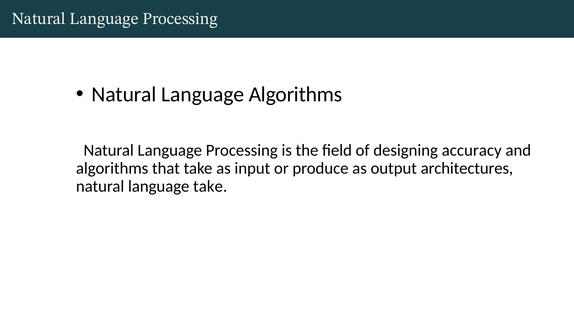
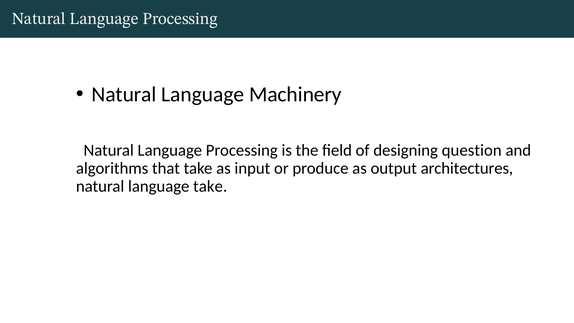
Language Algorithms: Algorithms -> Machinery
accuracy: accuracy -> question
